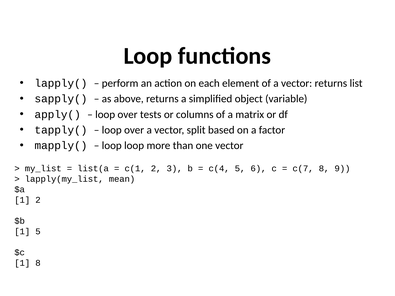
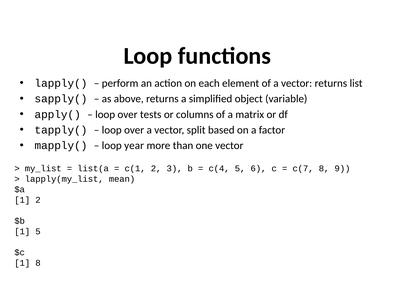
loop loop: loop -> year
